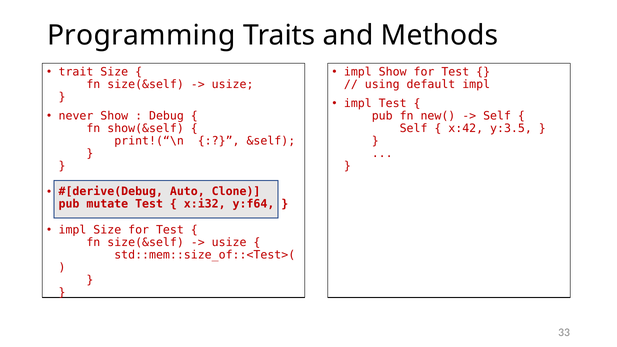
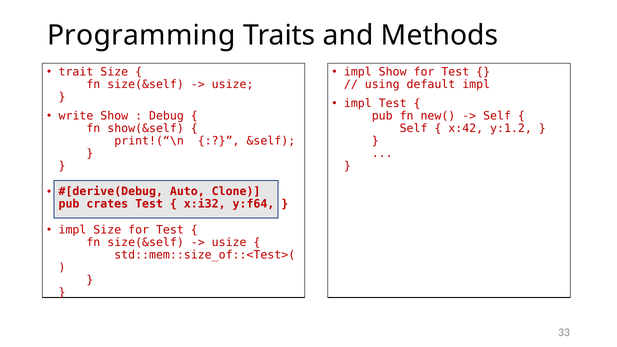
never: never -> write
y:3.5: y:3.5 -> y:1.2
mutate: mutate -> crates
